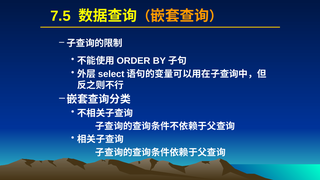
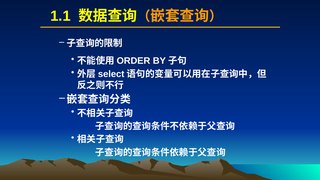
7.5: 7.5 -> 1.1
